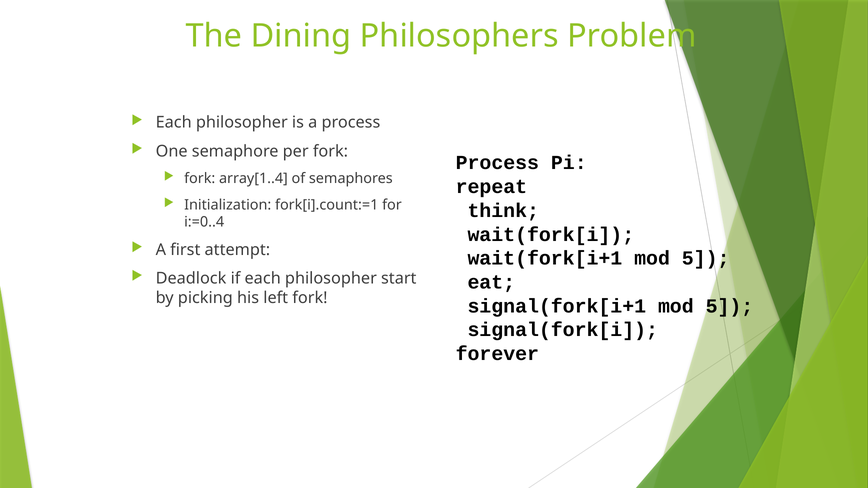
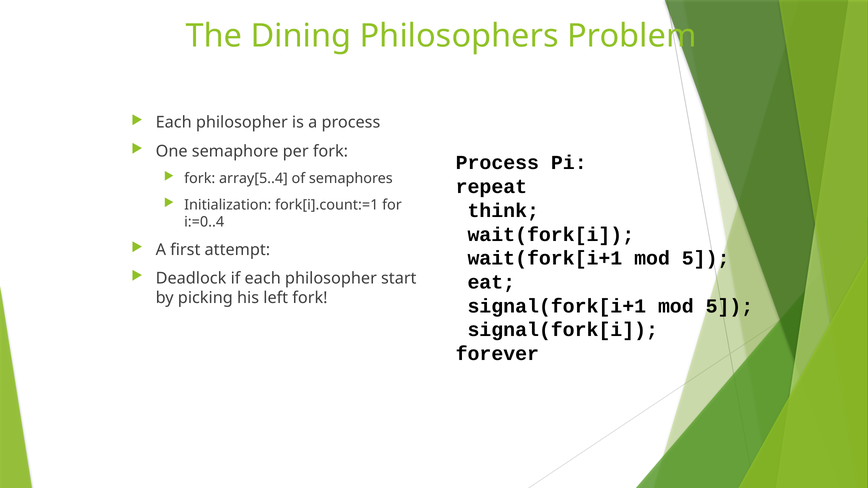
array[1..4: array[1..4 -> array[5..4
